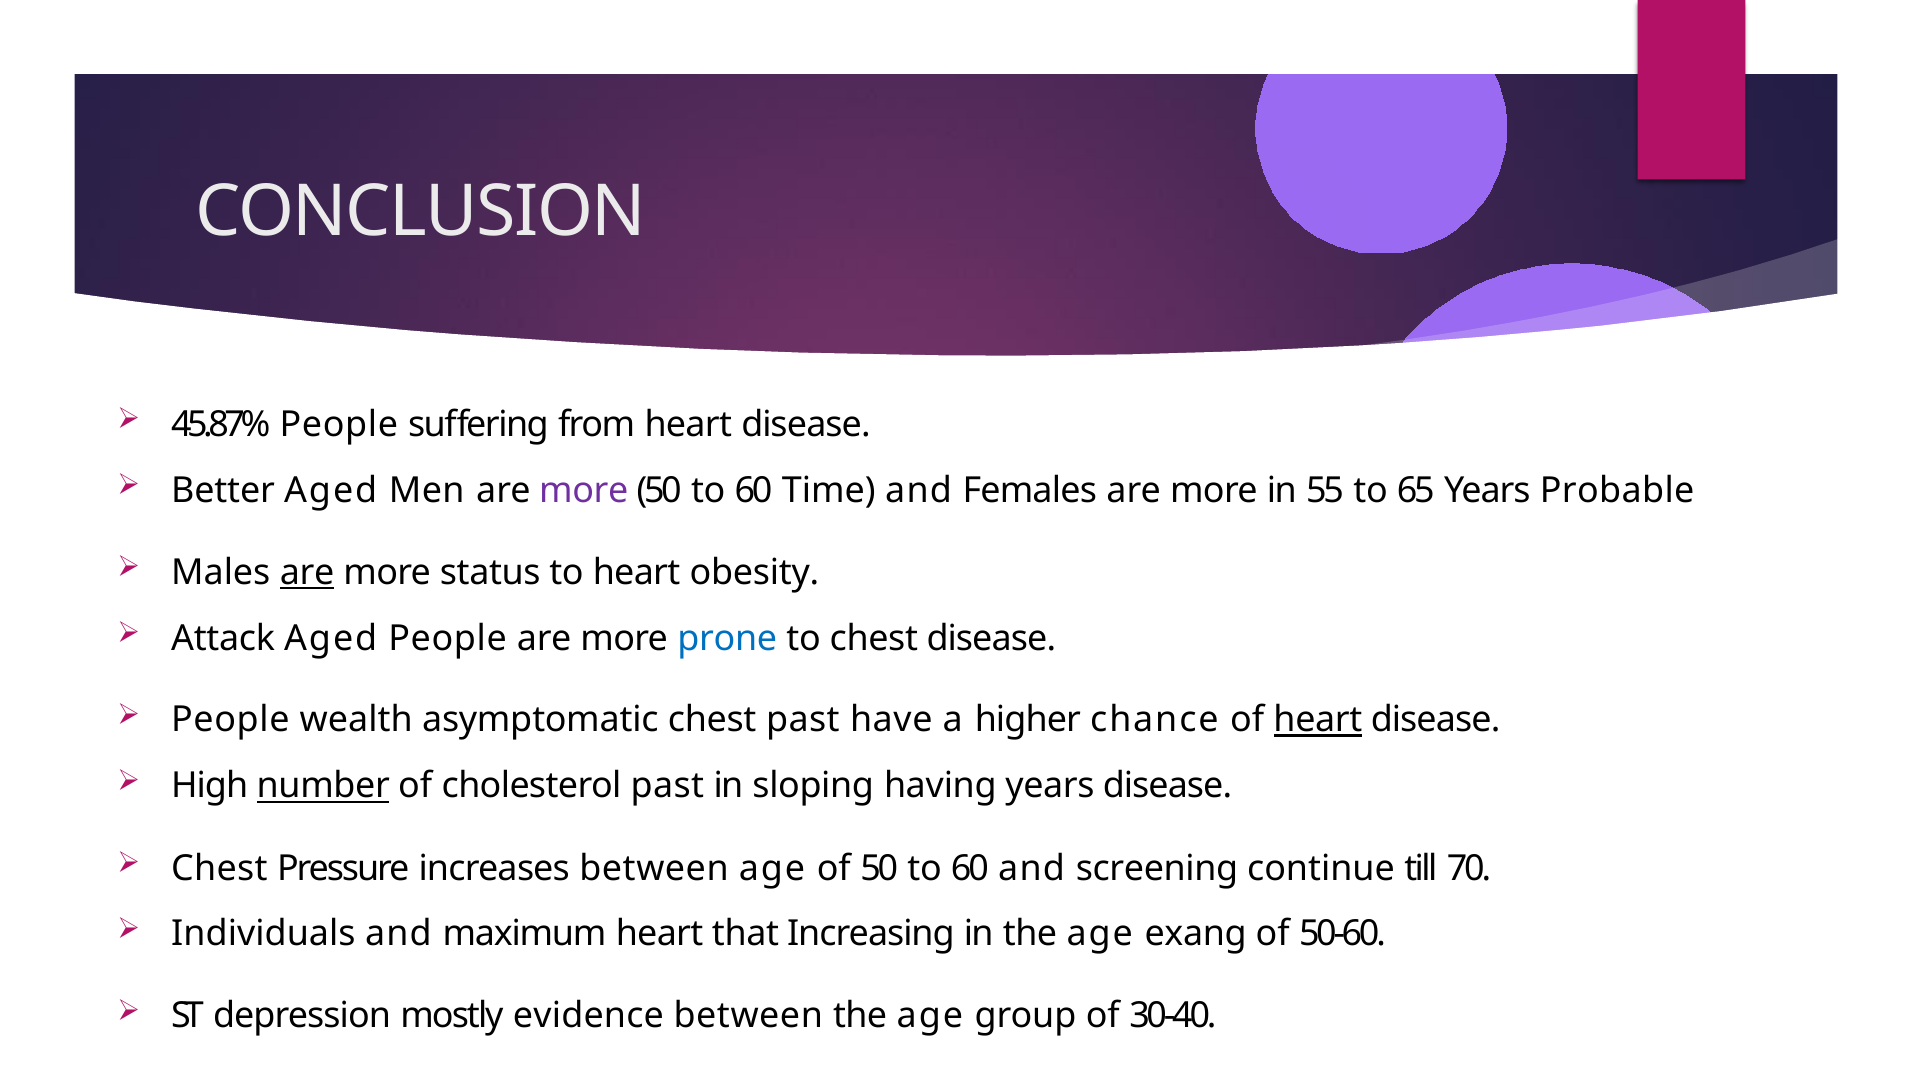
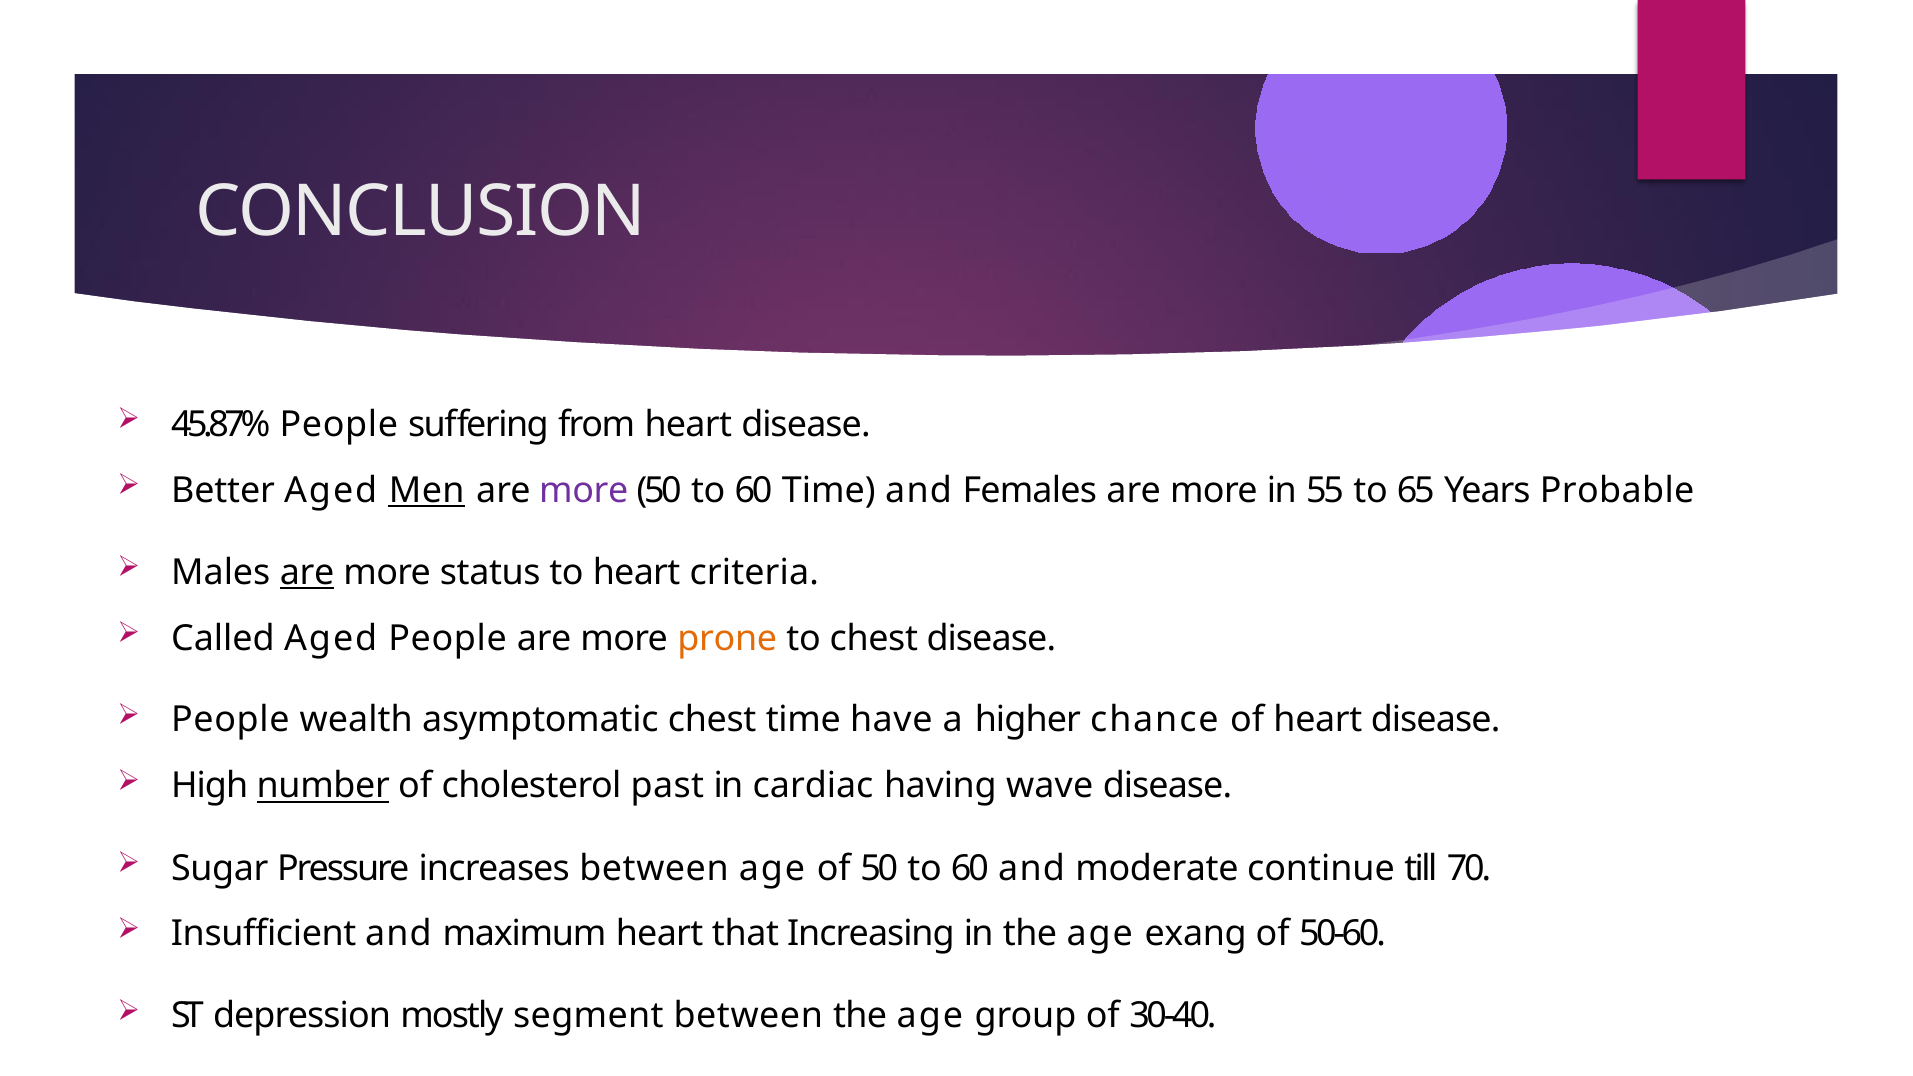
Men underline: none -> present
obesity: obesity -> criteria
Attack: Attack -> Called
prone colour: blue -> orange
chest past: past -> time
heart at (1318, 720) underline: present -> none
sloping: sloping -> cardiac
having years: years -> wave
Chest at (219, 868): Chest -> Sugar
screening: screening -> moderate
Individuals: Individuals -> Insufficient
evidence: evidence -> segment
